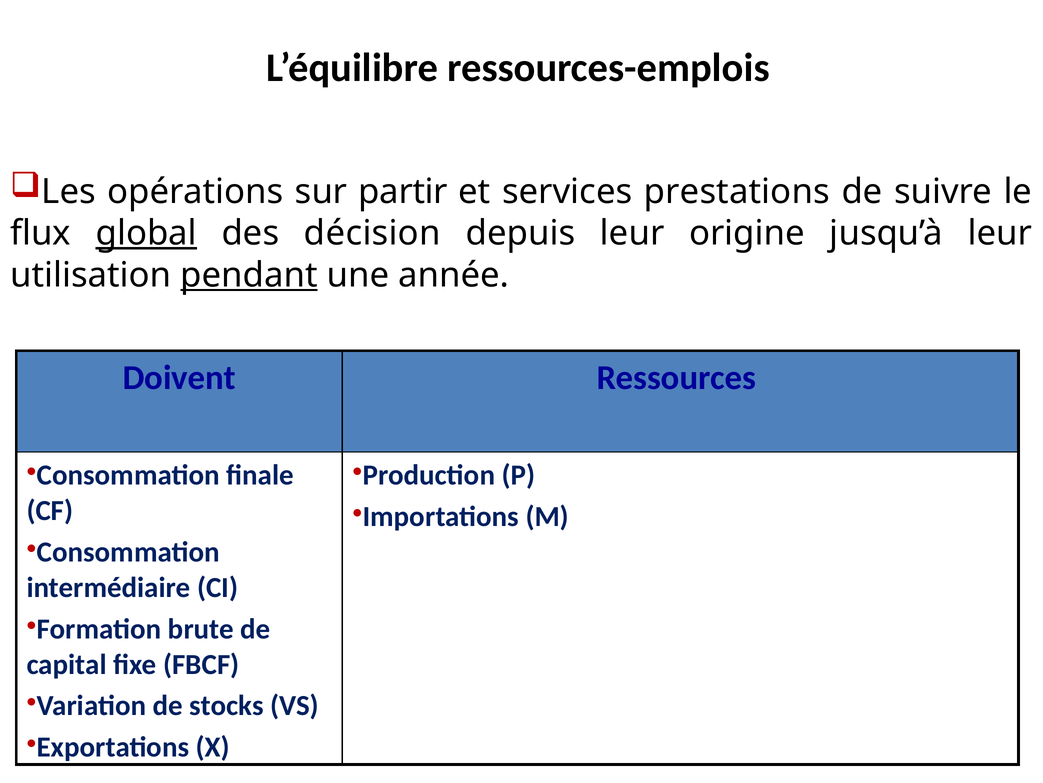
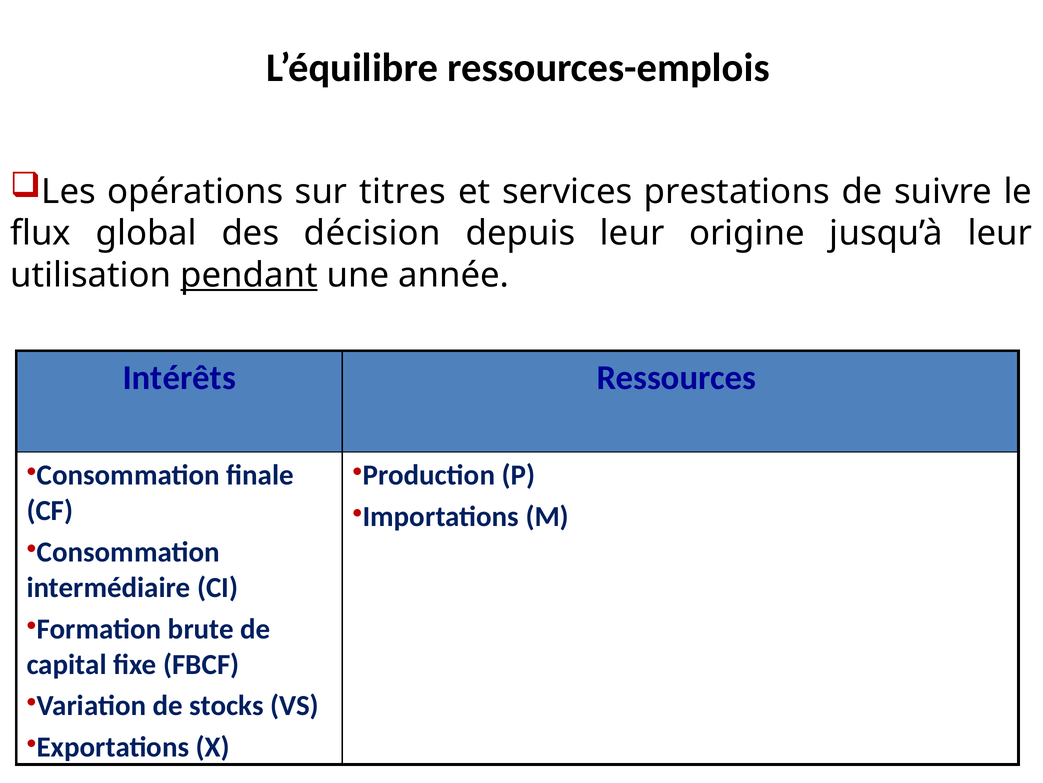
partir: partir -> titres
global underline: present -> none
Doivent: Doivent -> Intérêts
